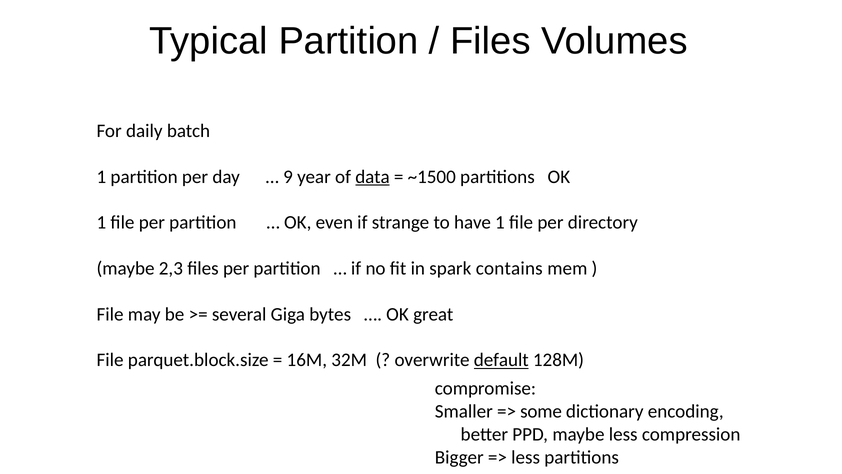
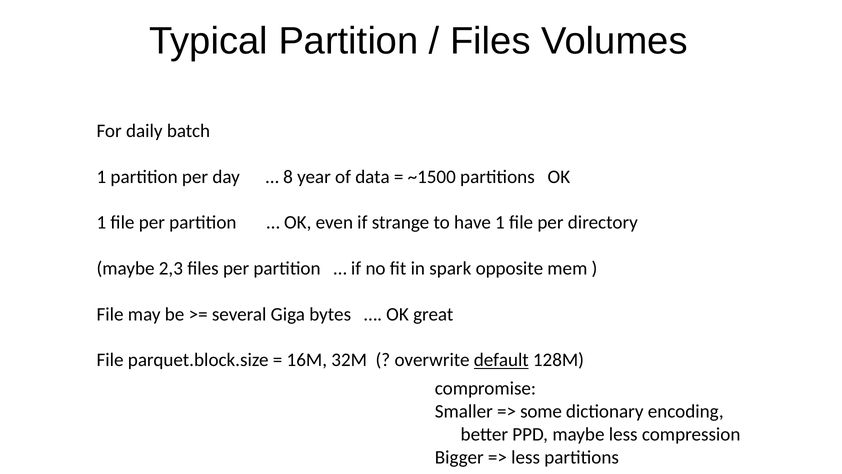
9: 9 -> 8
data underline: present -> none
contains: contains -> opposite
